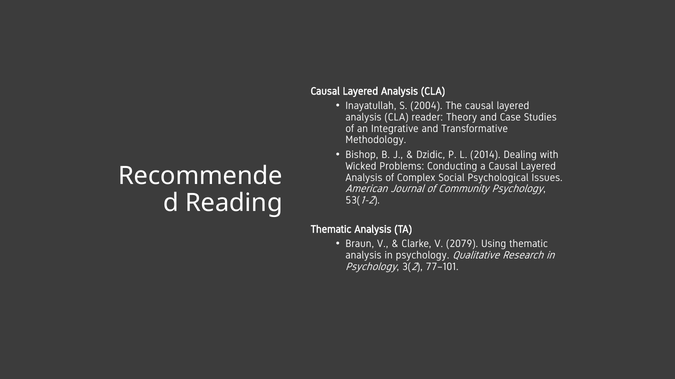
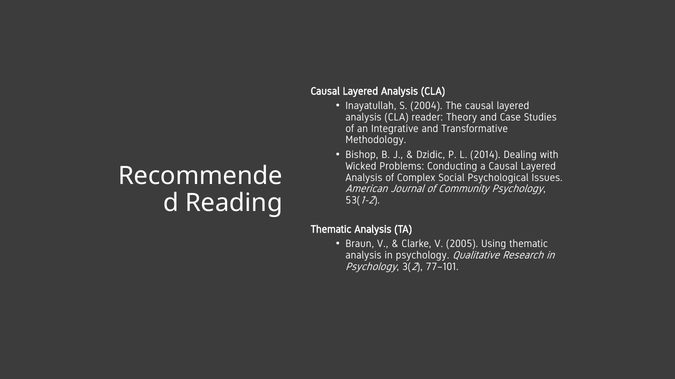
2079: 2079 -> 2005
